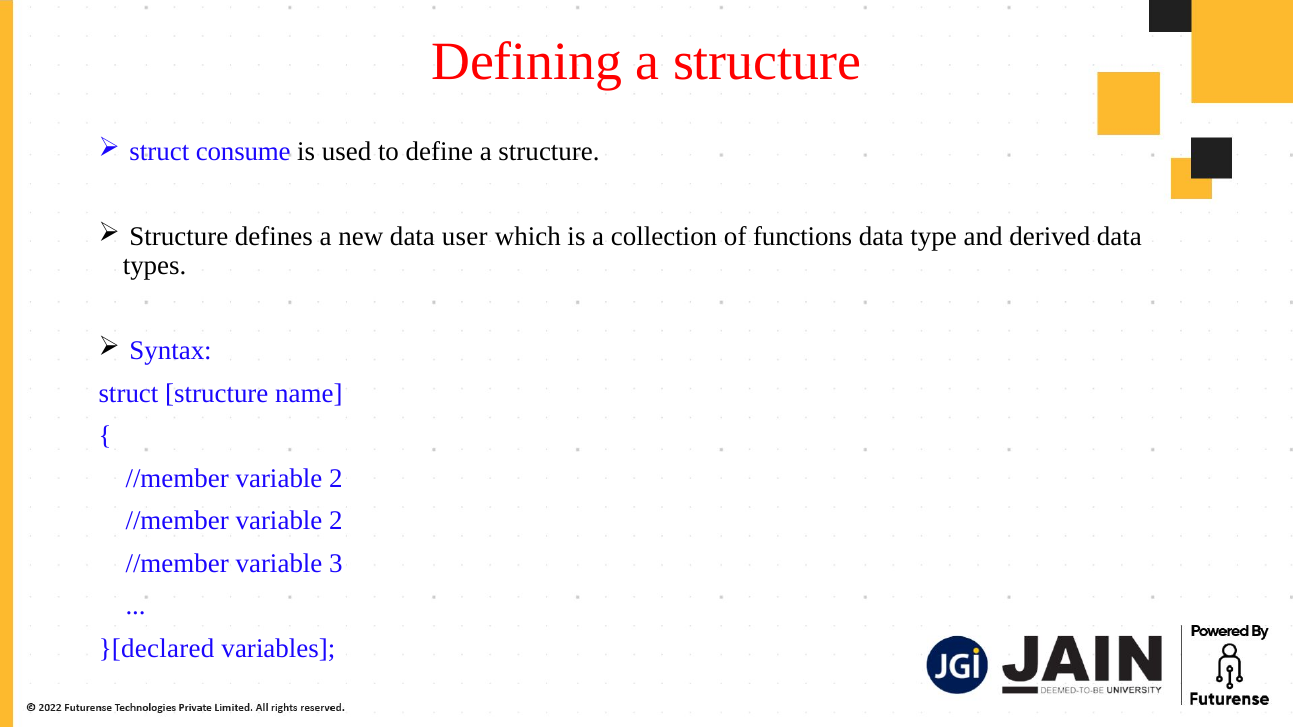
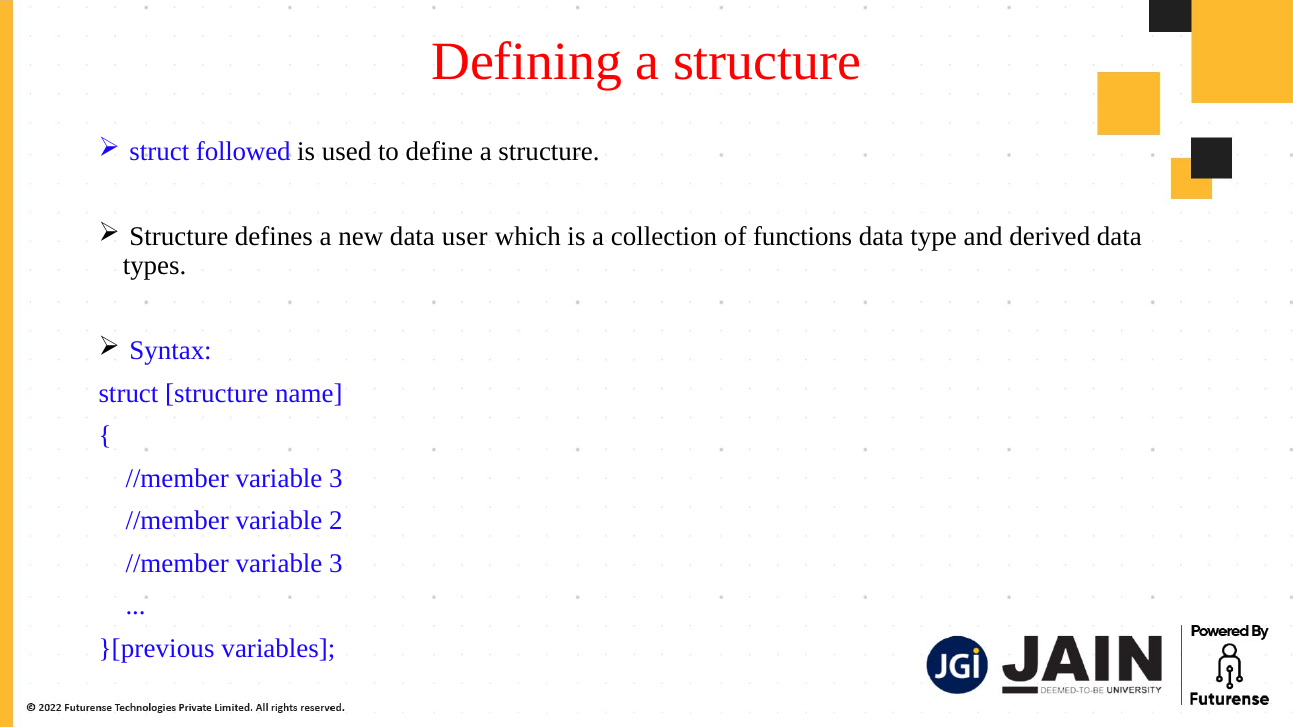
consume: consume -> followed
2 at (336, 479): 2 -> 3
}[declared: }[declared -> }[previous
